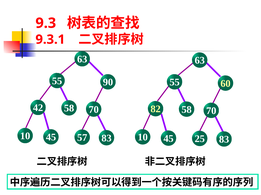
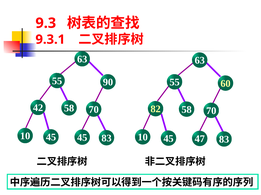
45 57: 57 -> 45
25: 25 -> 47
